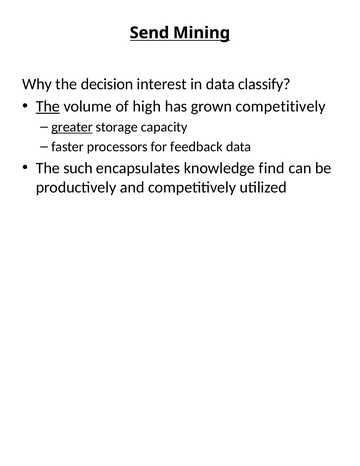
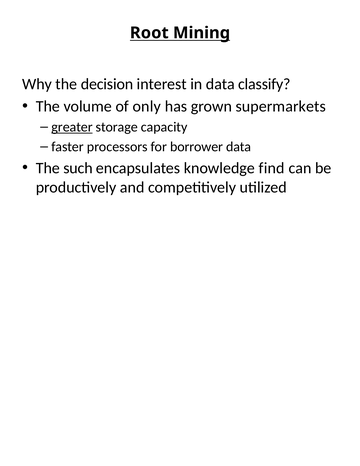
Send: Send -> Root
The at (48, 106) underline: present -> none
high: high -> only
grown competitively: competitively -> supermarkets
feedback: feedback -> borrower
